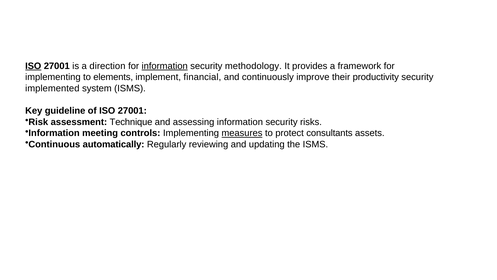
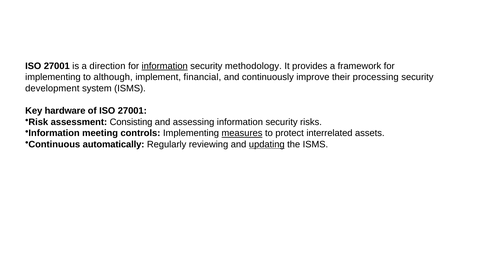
ISO at (33, 66) underline: present -> none
elements: elements -> although
productivity: productivity -> processing
implemented: implemented -> development
guideline: guideline -> hardware
Technique: Technique -> Consisting
consultants: consultants -> interrelated
updating underline: none -> present
